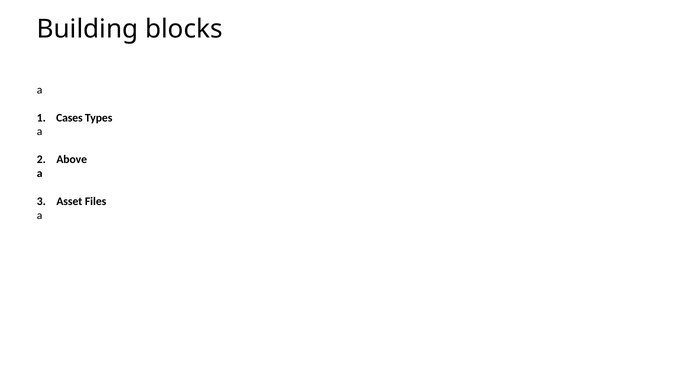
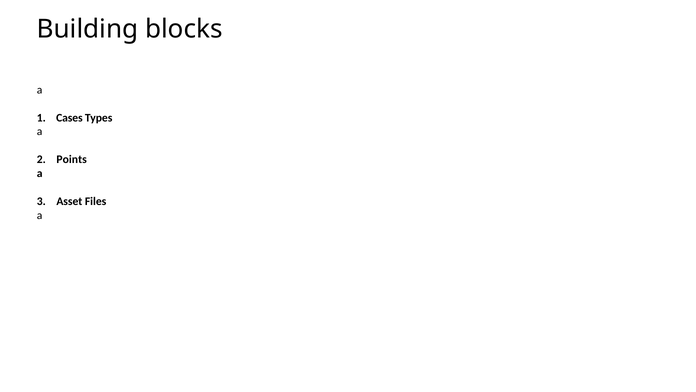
Above: Above -> Points
